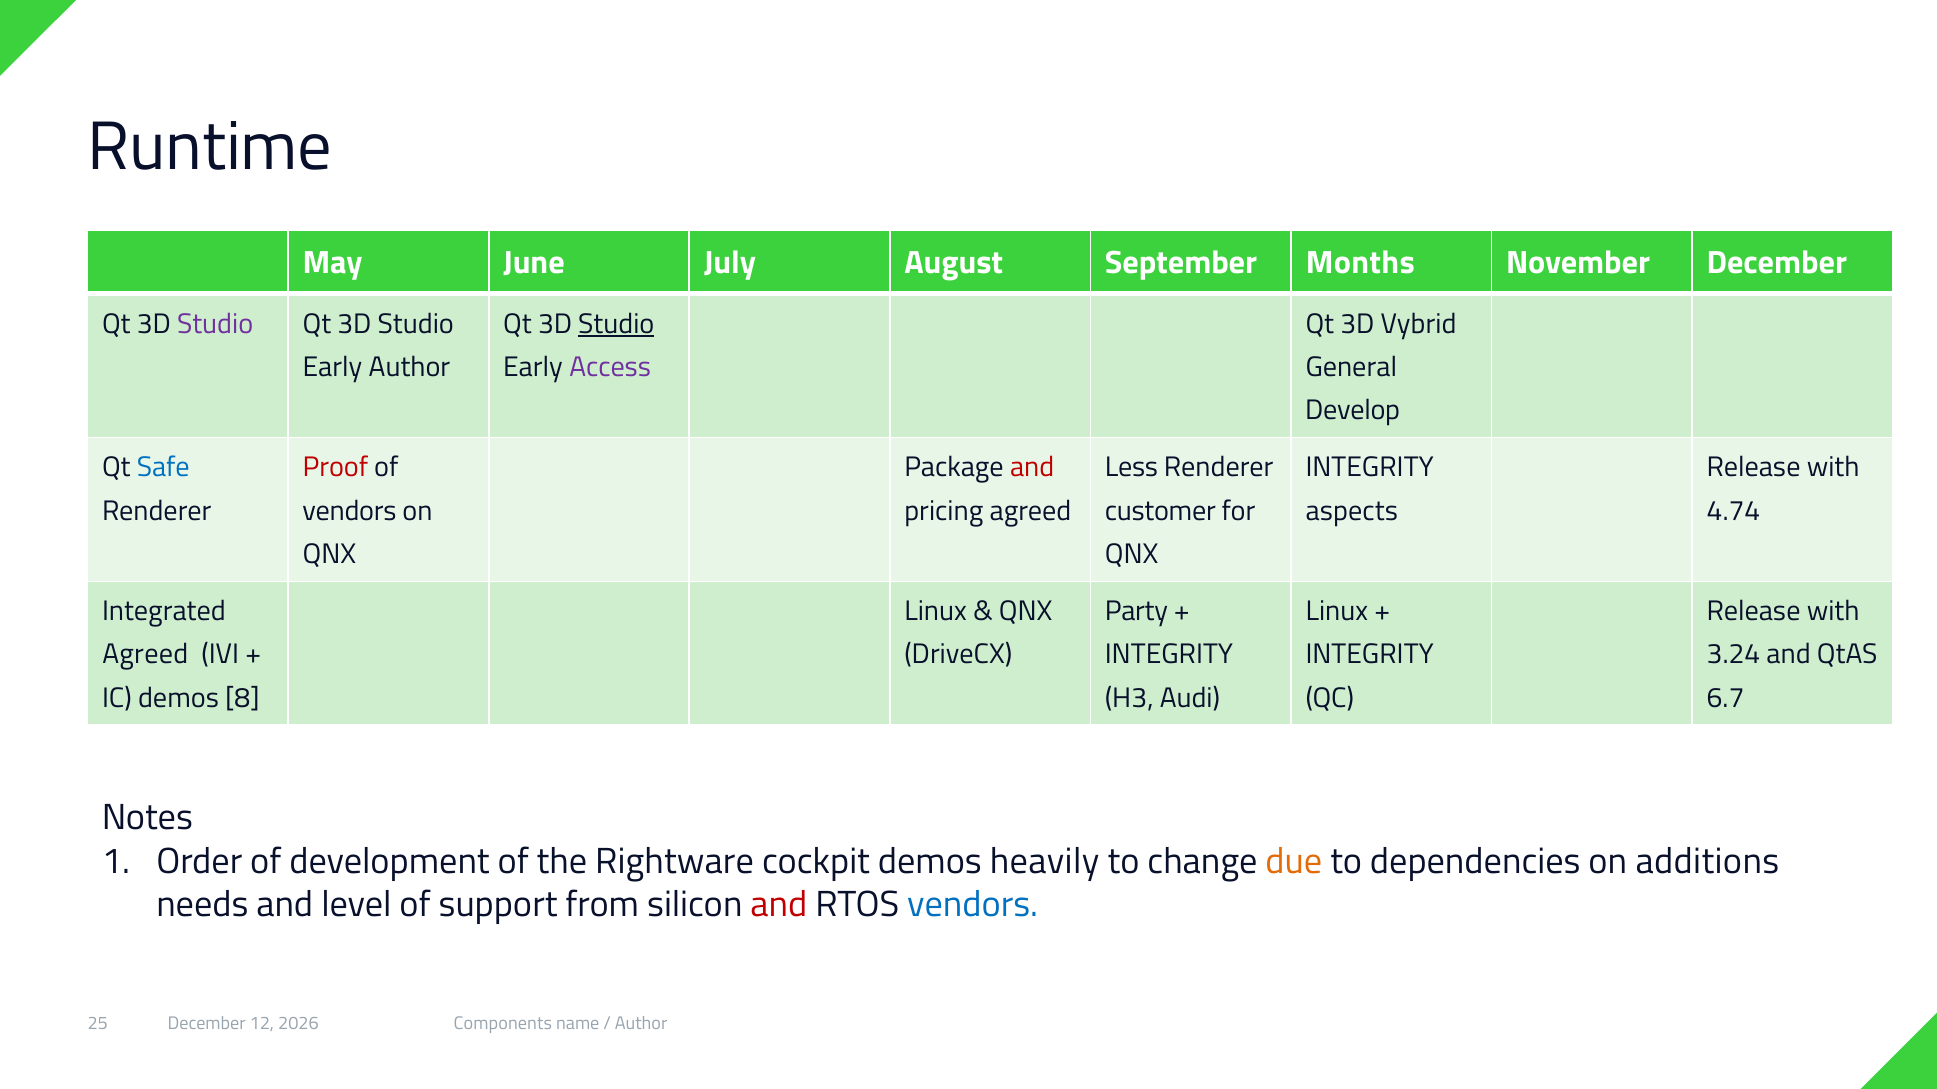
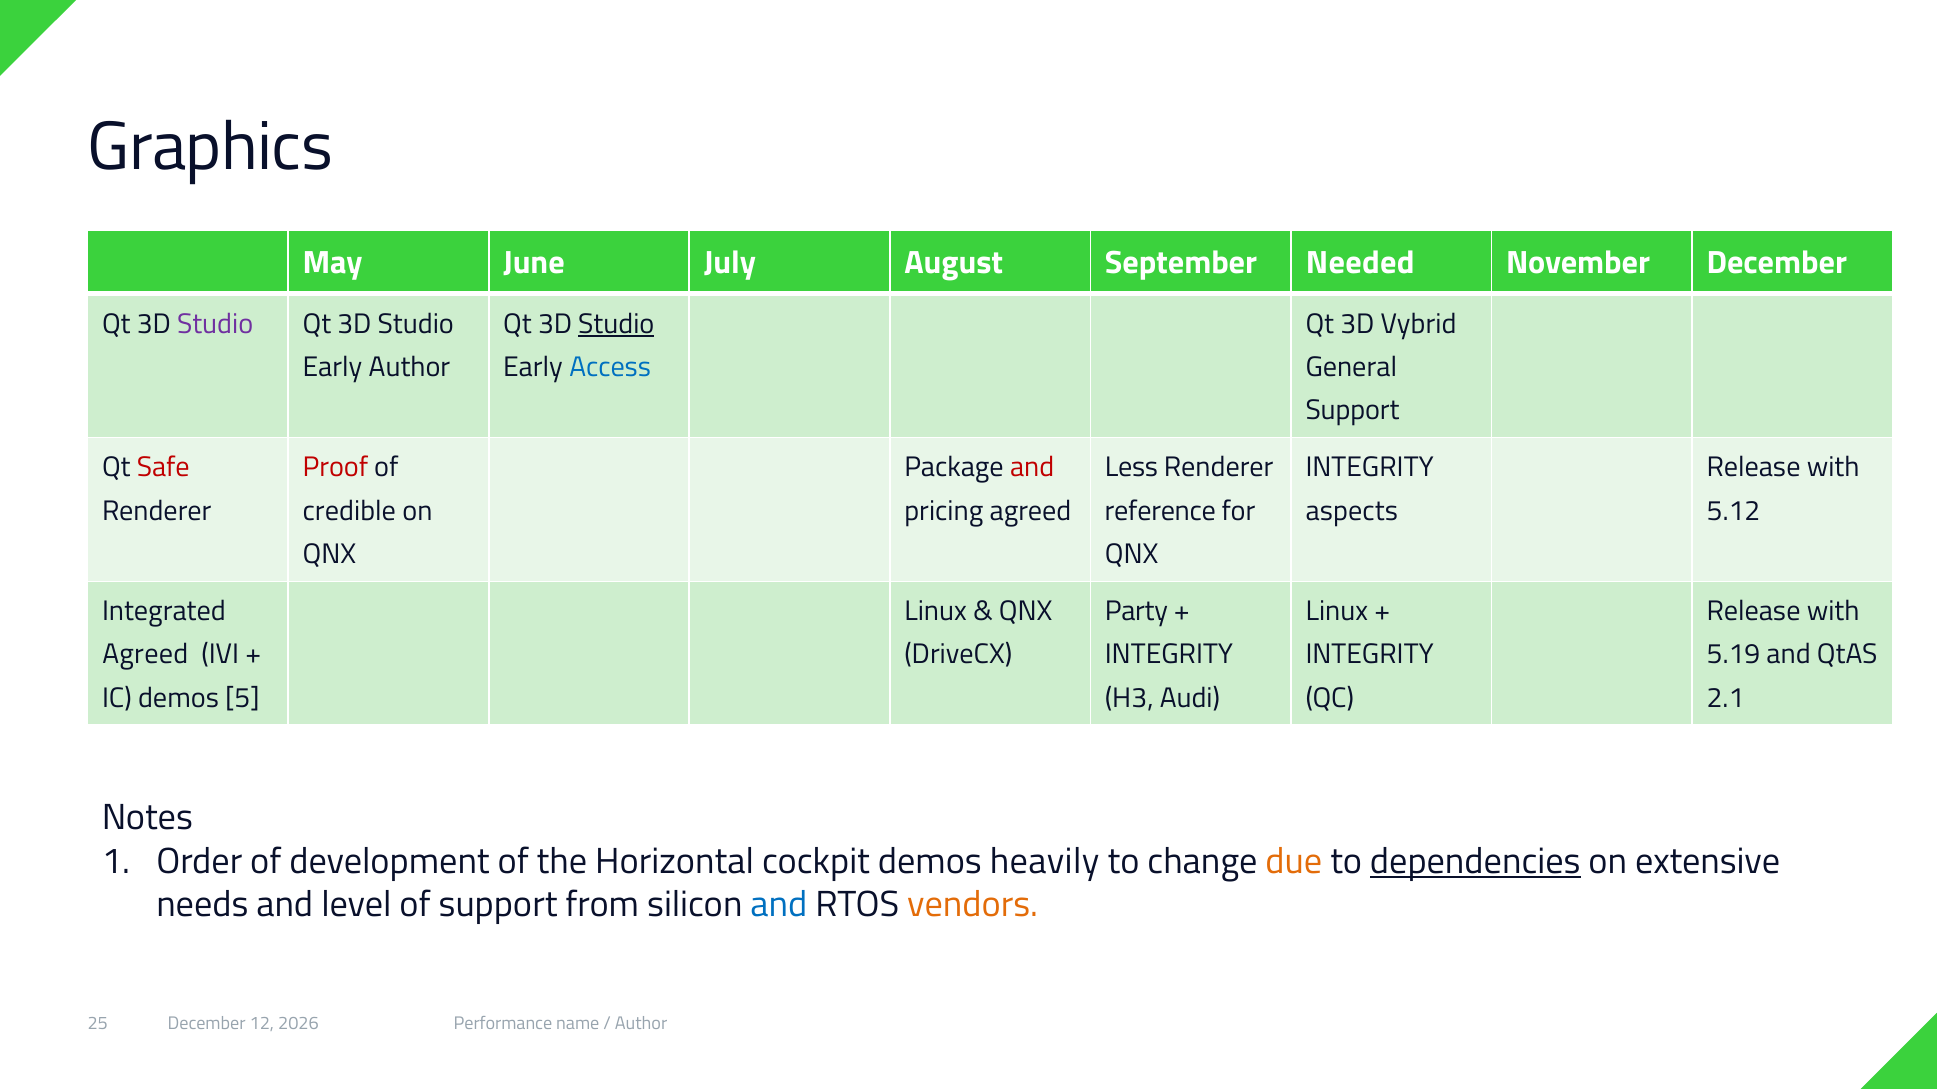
Runtime: Runtime -> Graphics
Months: Months -> Needed
Access colour: purple -> blue
Develop at (1353, 410): Develop -> Support
Safe colour: blue -> red
vendors at (349, 511): vendors -> credible
customer: customer -> reference
4.74: 4.74 -> 5.12
3.24: 3.24 -> 5.19
8: 8 -> 5
6.7: 6.7 -> 2.1
Rightware: Rightware -> Horizontal
dependencies underline: none -> present
additions: additions -> extensive
and at (779, 905) colour: red -> blue
vendors at (973, 905) colour: blue -> orange
Components: Components -> Performance
